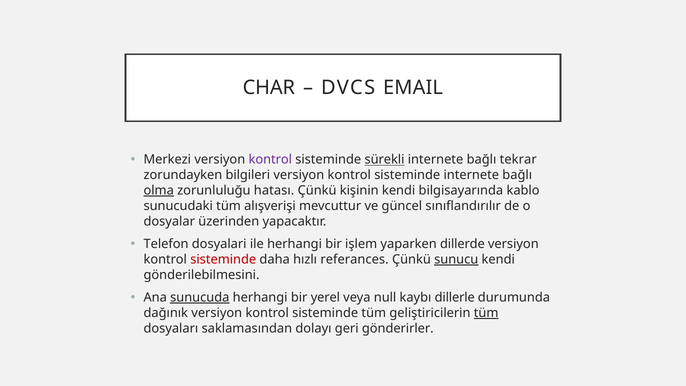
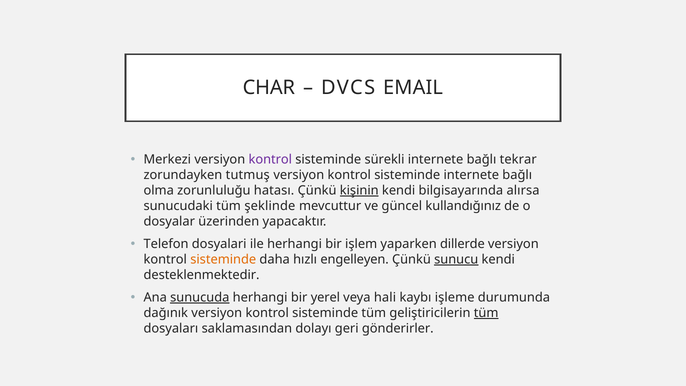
sürekli underline: present -> none
bilgileri: bilgileri -> tutmuş
olma underline: present -> none
kişinin underline: none -> present
kablo: kablo -> alırsa
alışverişi: alışverişi -> şeklinde
sınıflandırılır: sınıflandırılır -> kullandığınız
sisteminde at (223, 259) colour: red -> orange
referances: referances -> engelleyen
gönderilebilmesini: gönderilebilmesini -> desteklenmektedir
null: null -> hali
dillerle: dillerle -> işleme
